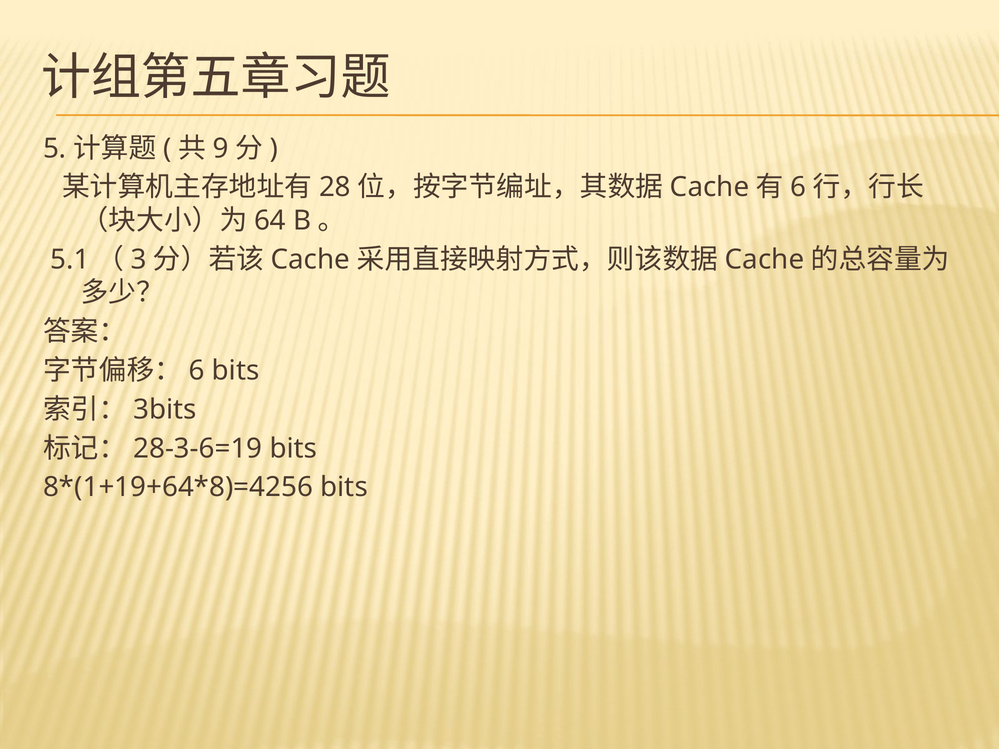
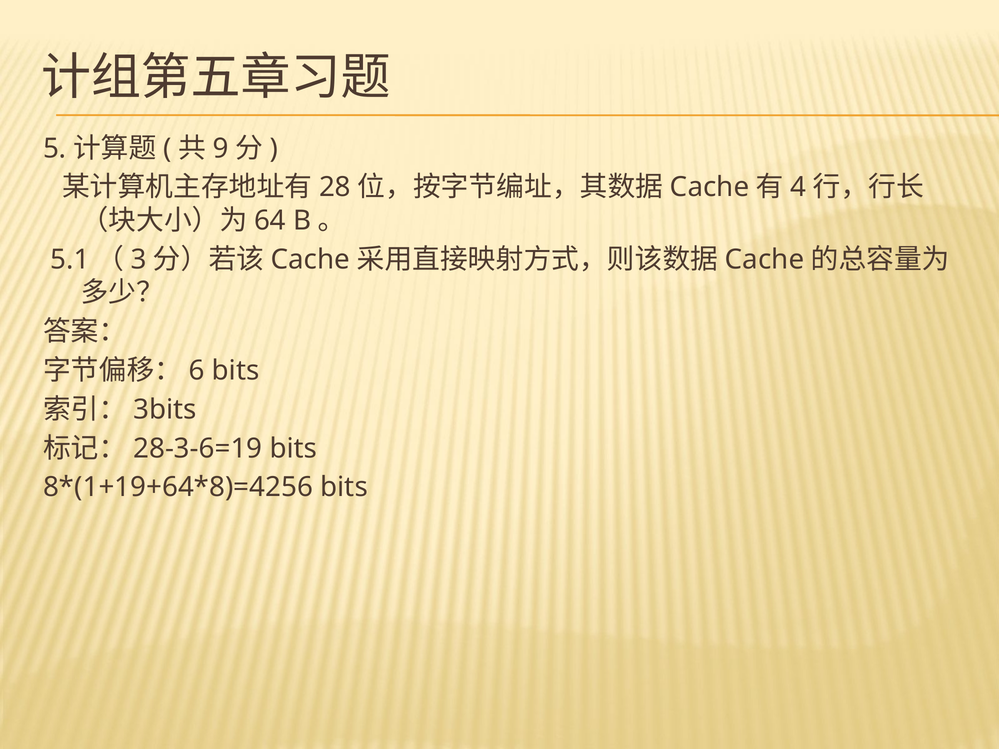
6 at (798, 187): 6 -> 4
